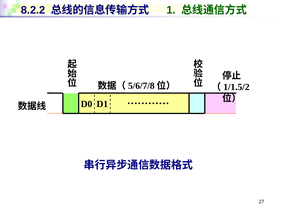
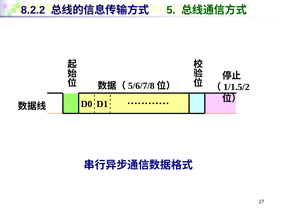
1: 1 -> 5
